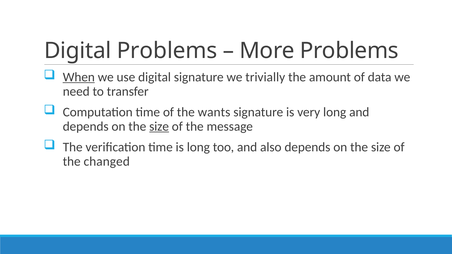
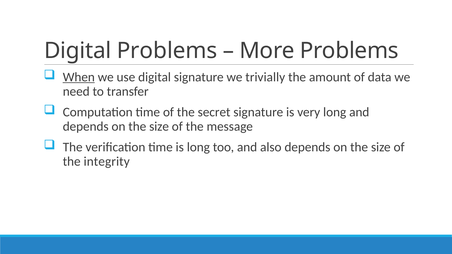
wants: wants -> secret
size at (159, 126) underline: present -> none
changed: changed -> integrity
